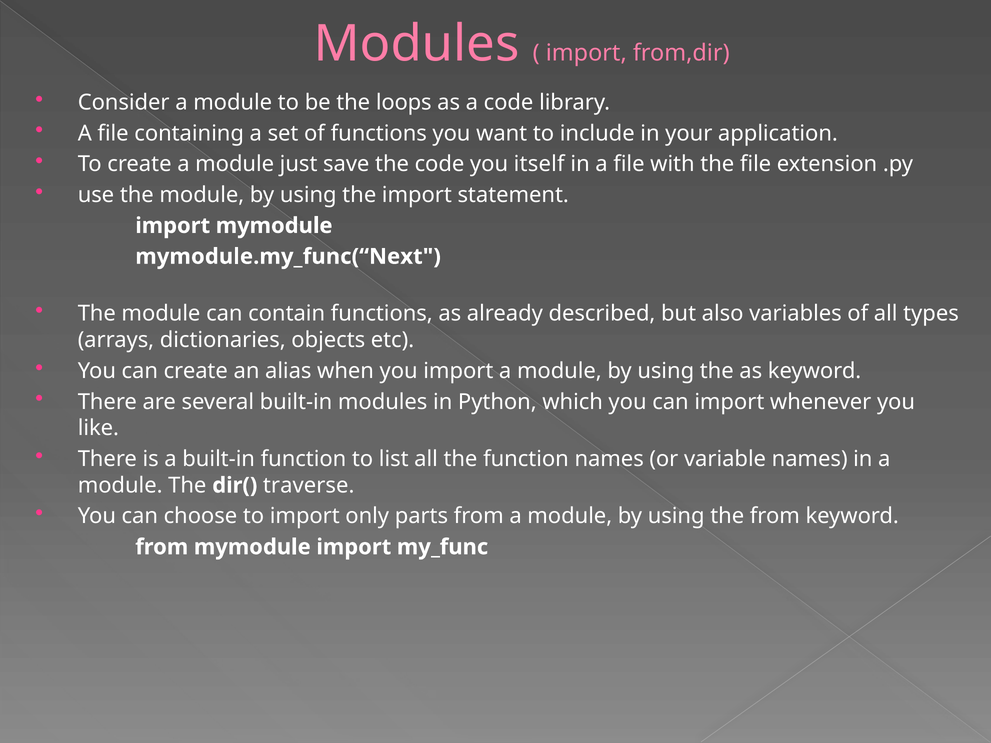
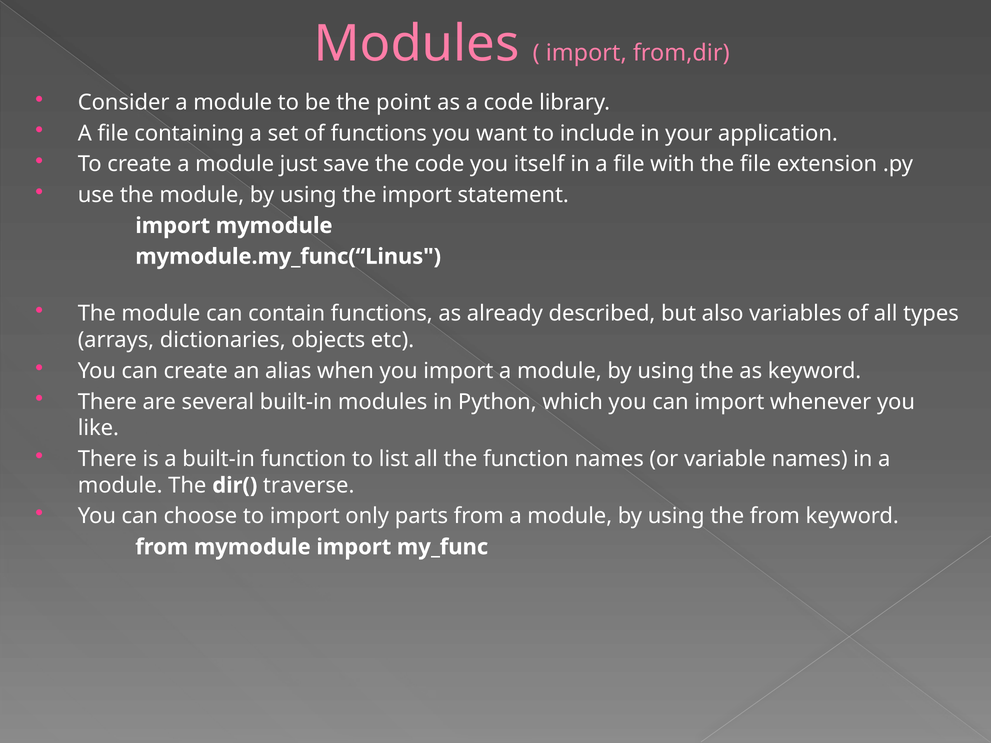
loops: loops -> point
mymodule.my_func(“Next: mymodule.my_func(“Next -> mymodule.my_func(“Linus
